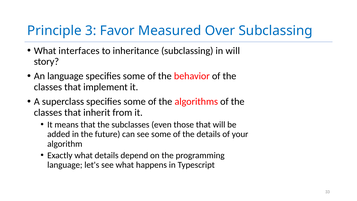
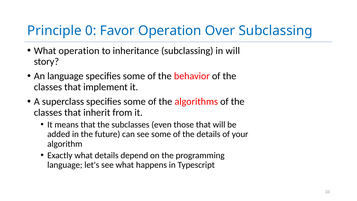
3: 3 -> 0
Favor Measured: Measured -> Operation
What interfaces: interfaces -> operation
